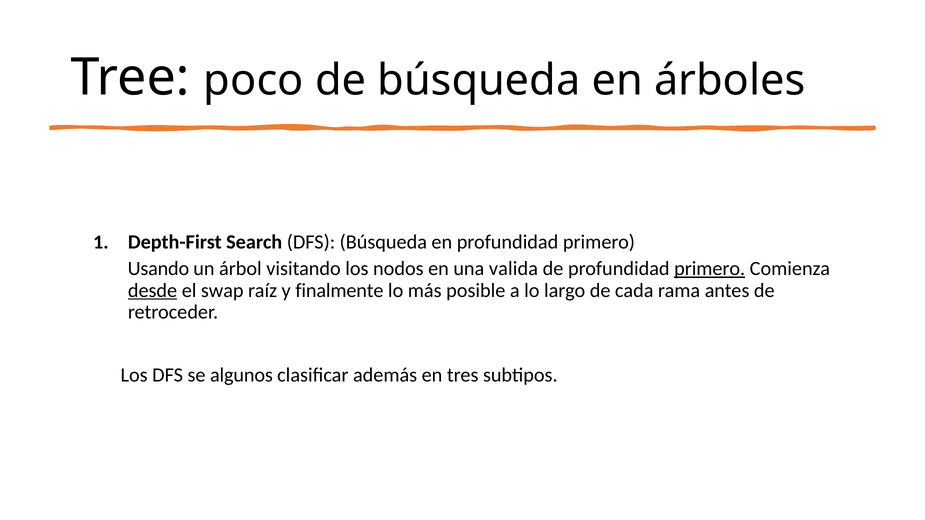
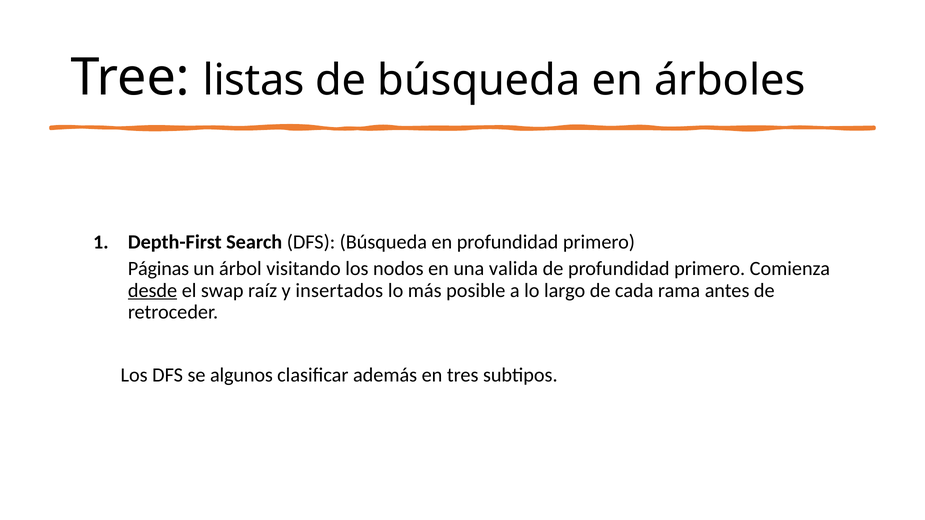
poco: poco -> listas
Usando: Usando -> Páginas
primero at (710, 269) underline: present -> none
finalmente: finalmente -> insertados
